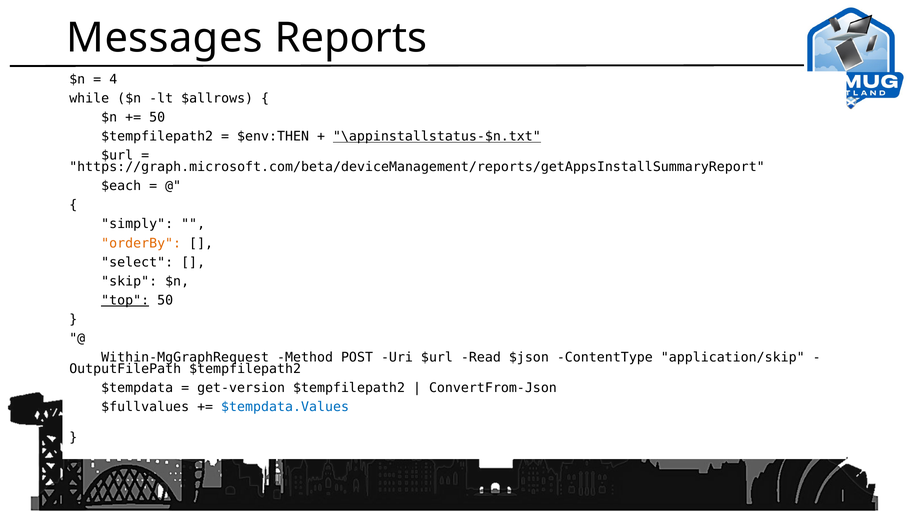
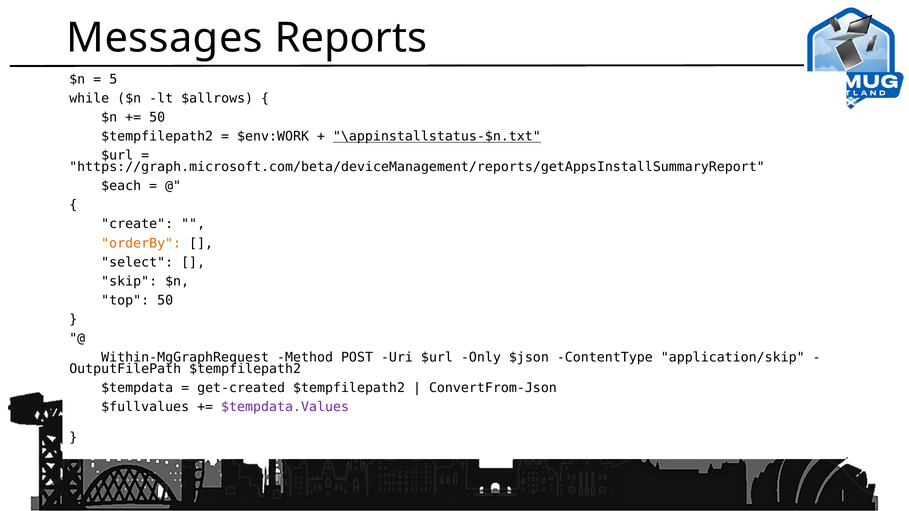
4: 4 -> 5
$env:THEN: $env:THEN -> $env:WORK
simply: simply -> create
top underline: present -> none
Read: Read -> Only
get-version: get-version -> get-created
$tempdata.Values colour: blue -> purple
